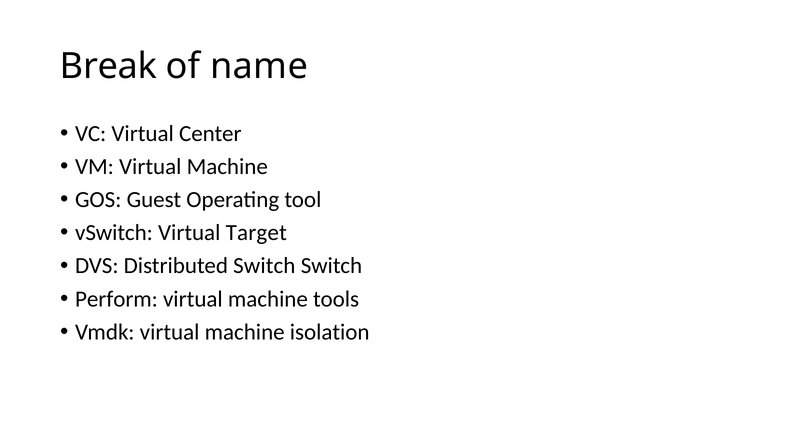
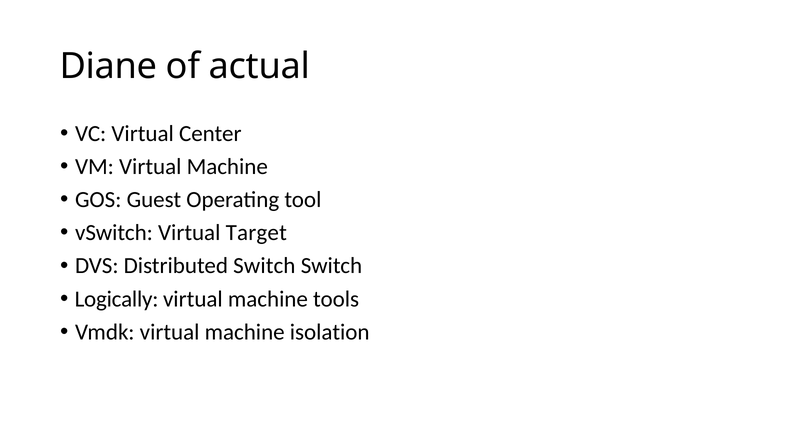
Break: Break -> Diane
name: name -> actual
Perform: Perform -> Logically
